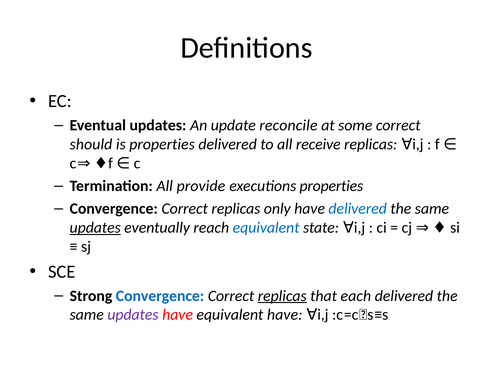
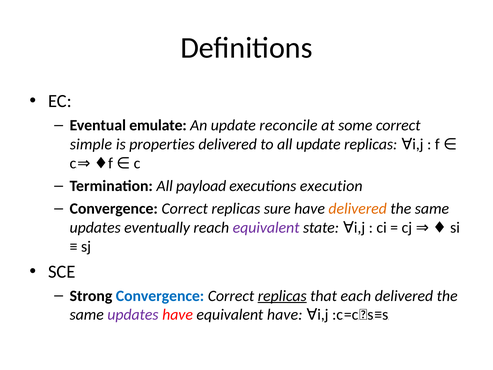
Eventual updates: updates -> emulate
should: should -> simple
all receive: receive -> update
provide: provide -> payload
executions properties: properties -> execution
only: only -> sure
delivered at (358, 209) colour: blue -> orange
updates at (95, 227) underline: present -> none
equivalent at (266, 227) colour: blue -> purple
